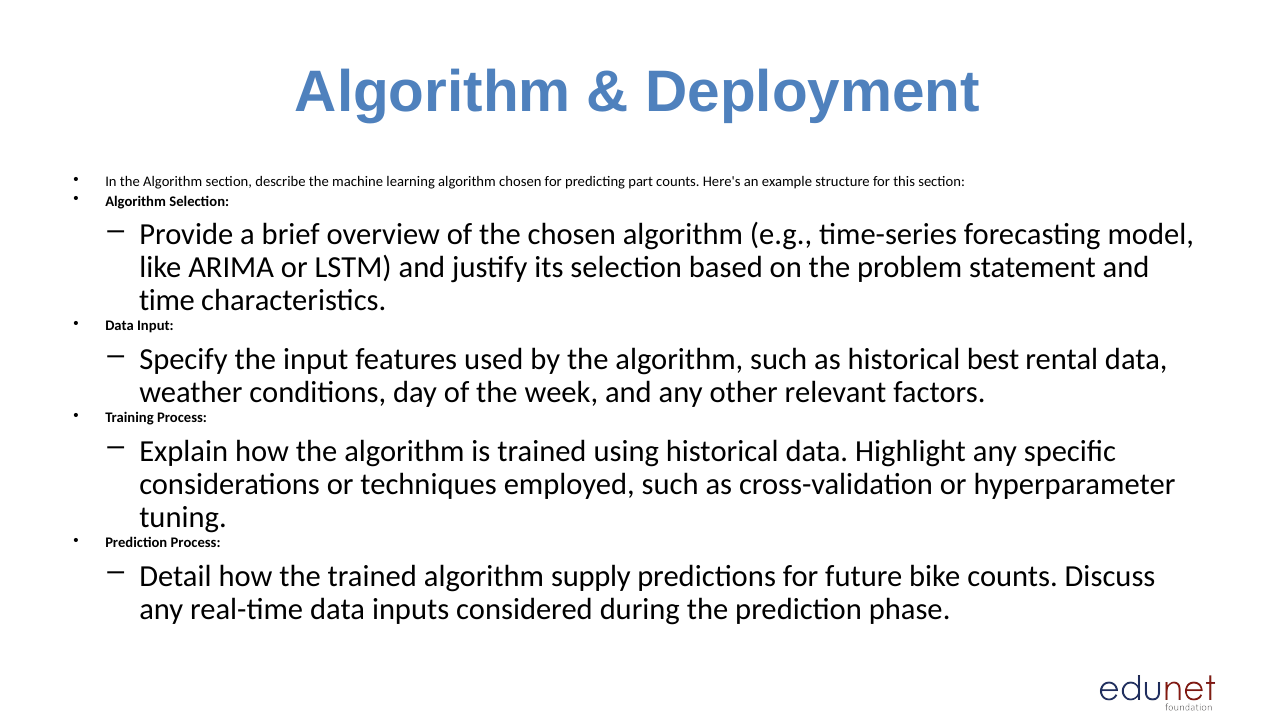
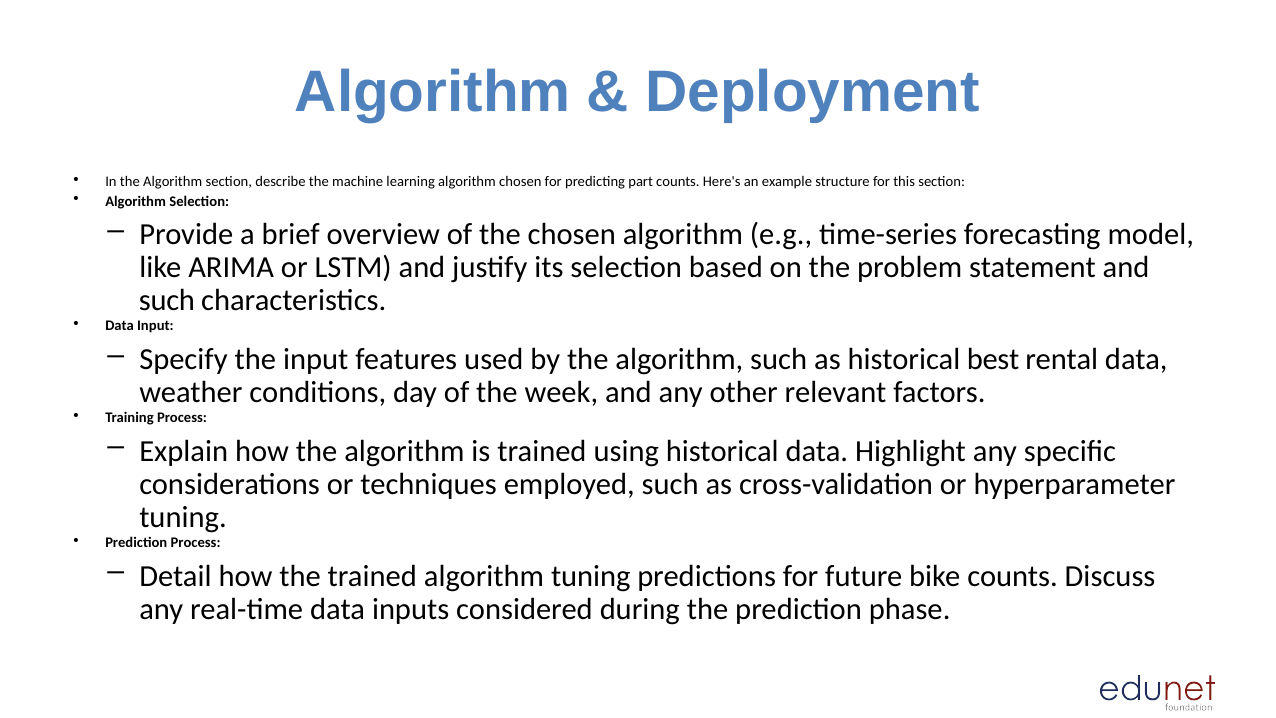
time at (167, 300): time -> such
algorithm supply: supply -> tuning
